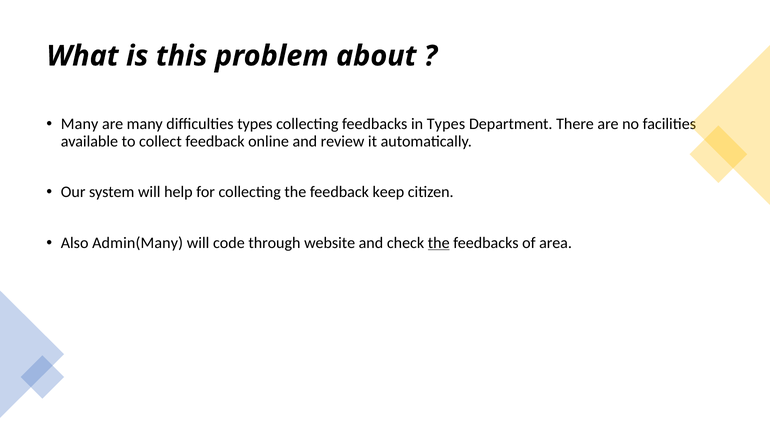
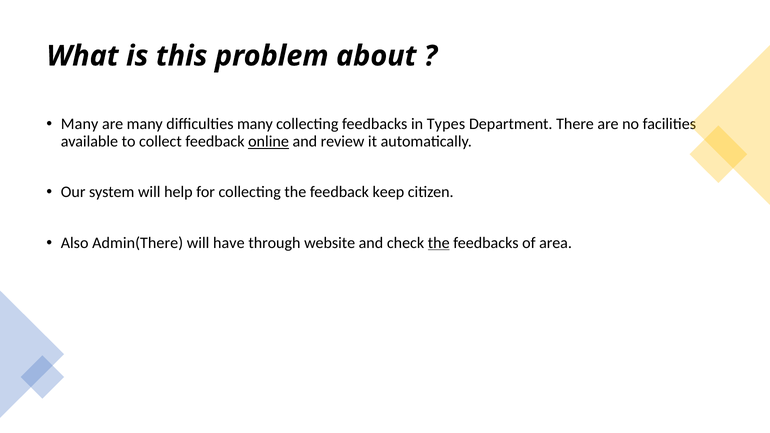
difficulties types: types -> many
online underline: none -> present
Admin(Many: Admin(Many -> Admin(There
code: code -> have
